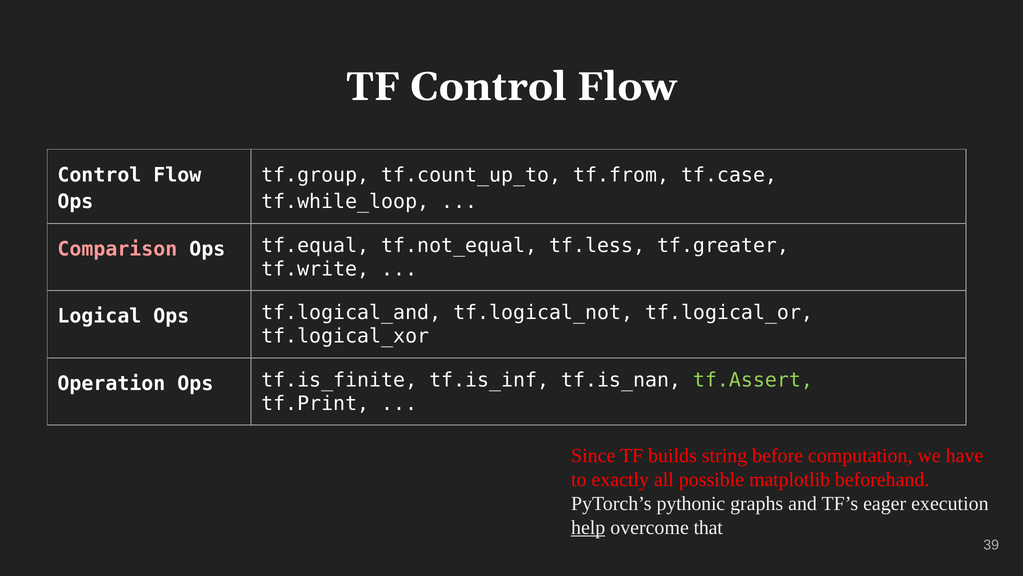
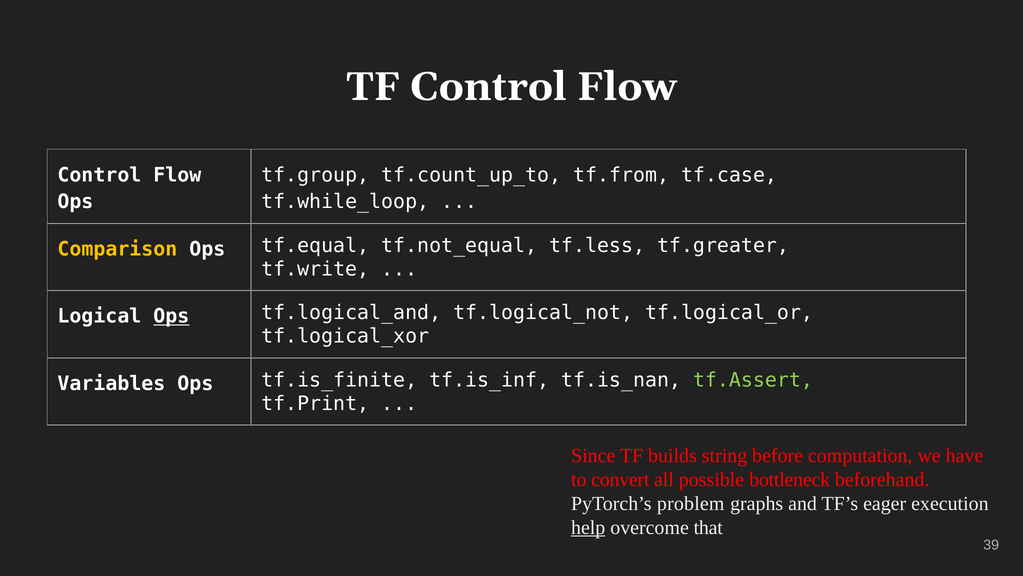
Comparison colour: pink -> yellow
Ops at (171, 316) underline: none -> present
Operation: Operation -> Variables
exactly: exactly -> convert
matplotlib: matplotlib -> bottleneck
pythonic: pythonic -> problem
